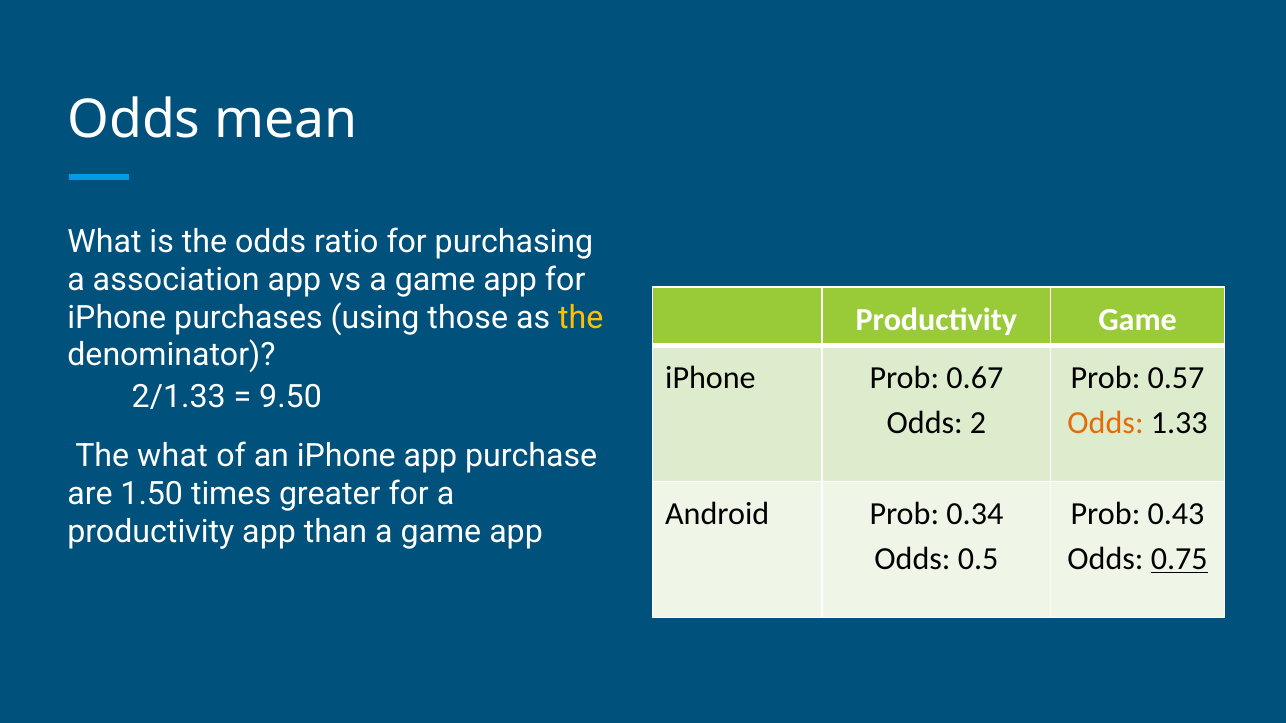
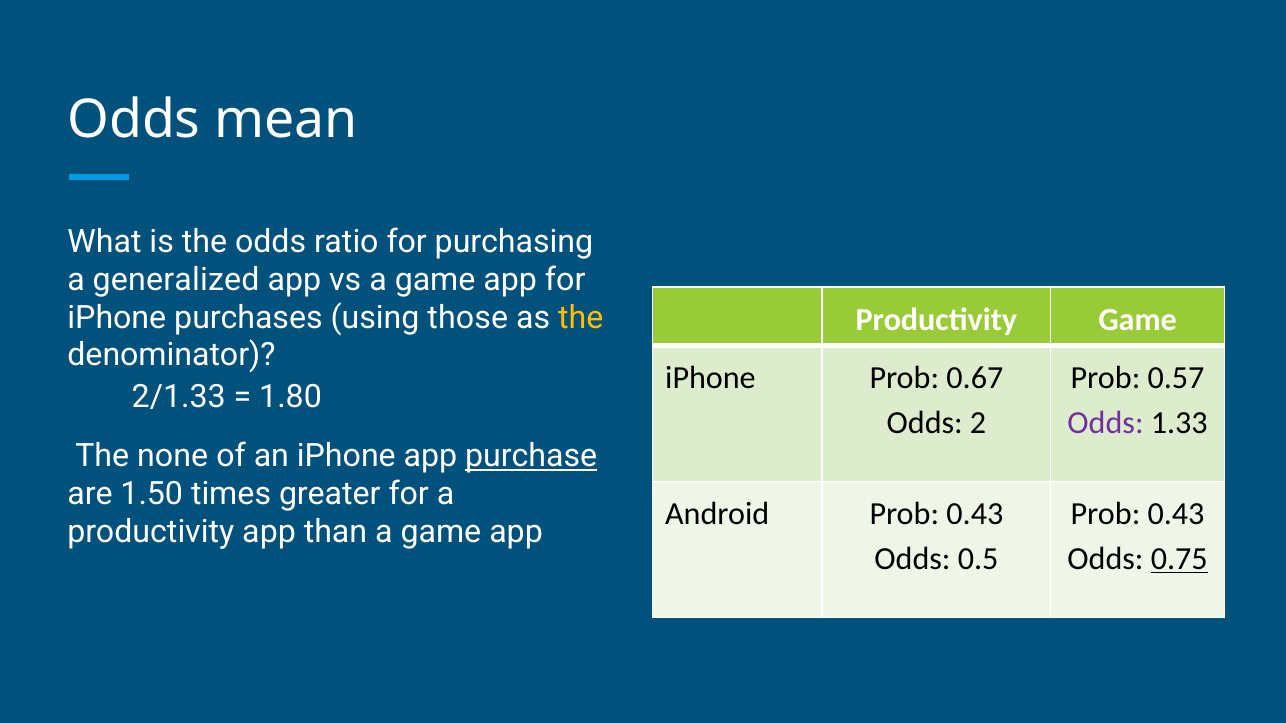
association: association -> generalized
9.50: 9.50 -> 1.80
Odds at (1106, 423) colour: orange -> purple
The what: what -> none
purchase underline: none -> present
Android Prob 0.34: 0.34 -> 0.43
